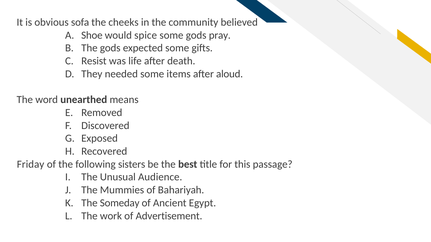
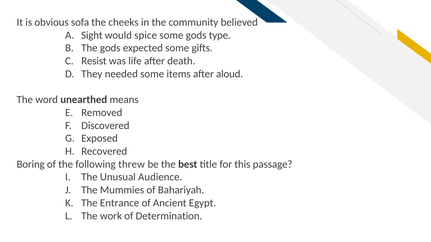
Shoe: Shoe -> Sight
pray: pray -> type
Friday: Friday -> Boring
sisters: sisters -> threw
Someday: Someday -> Entrance
Advertisement: Advertisement -> Determination
